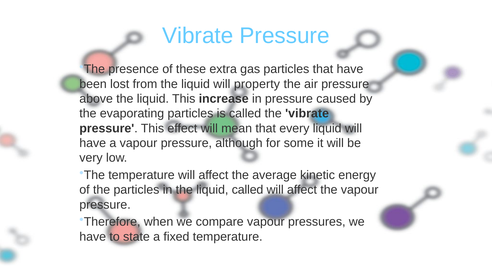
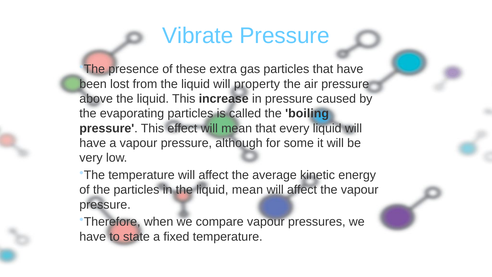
the vibrate: vibrate -> boiling
liquid called: called -> mean
